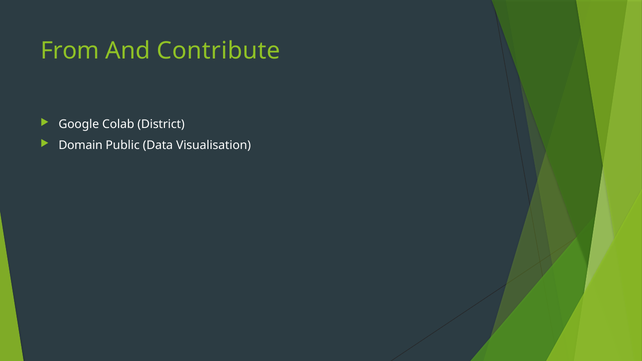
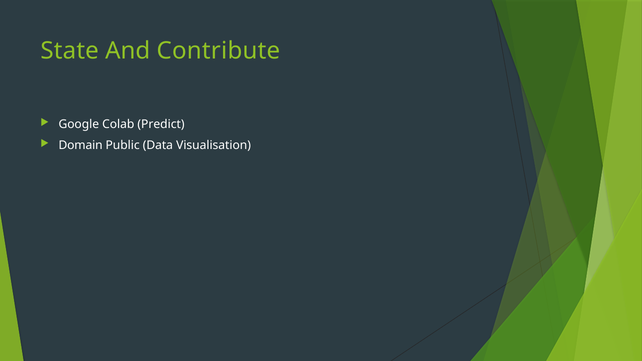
From: From -> State
District: District -> Predict
